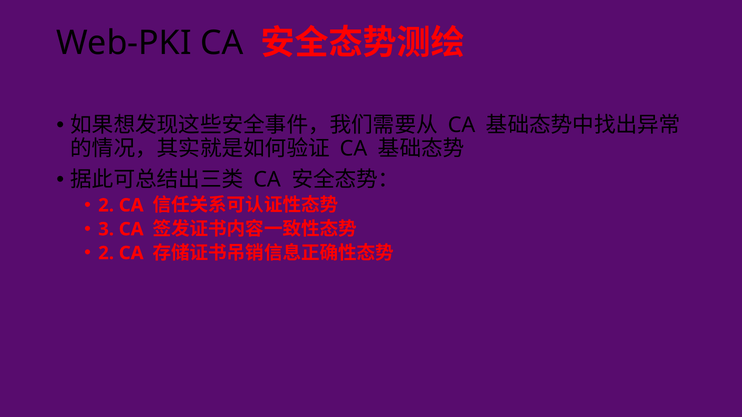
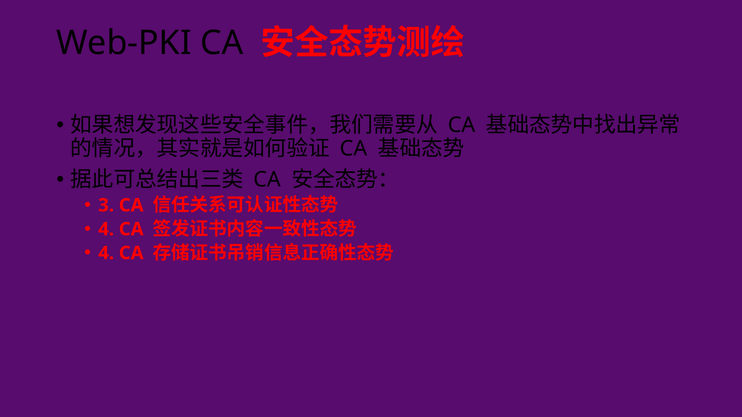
2 at (106, 205): 2 -> 3
3 at (106, 229): 3 -> 4
2 at (106, 253): 2 -> 4
